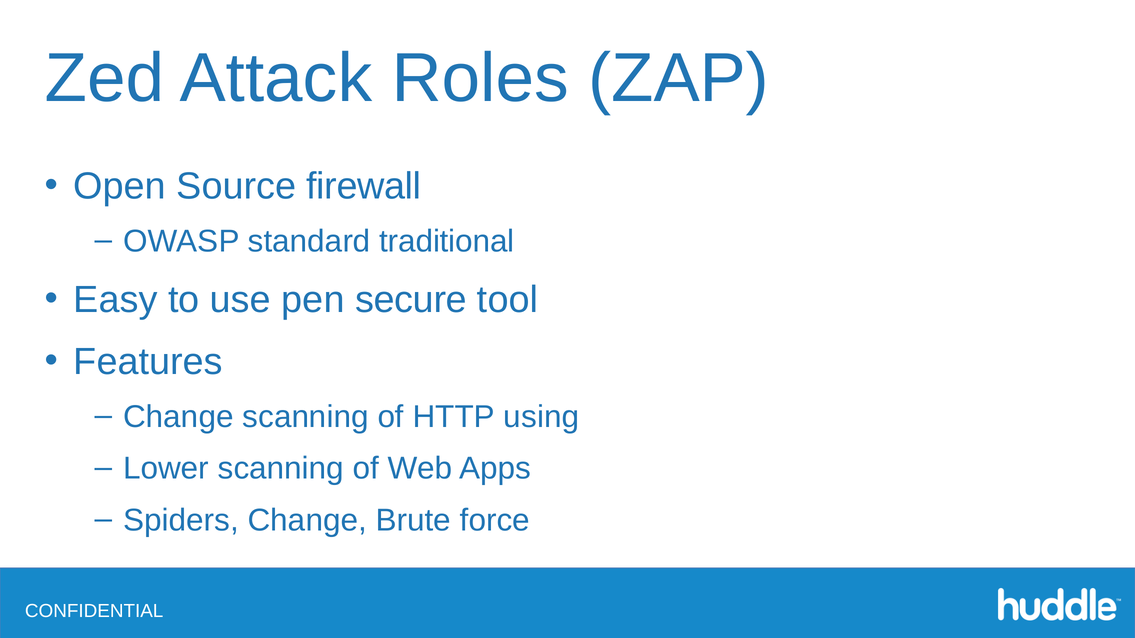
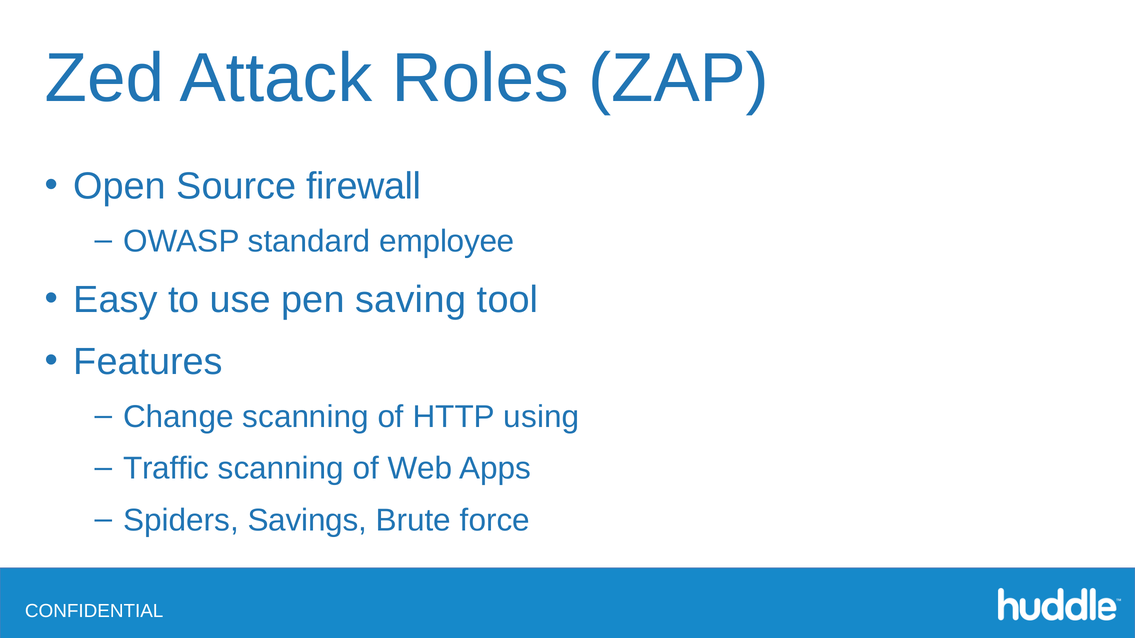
traditional: traditional -> employee
secure: secure -> saving
Lower: Lower -> Traffic
Spiders Change: Change -> Savings
